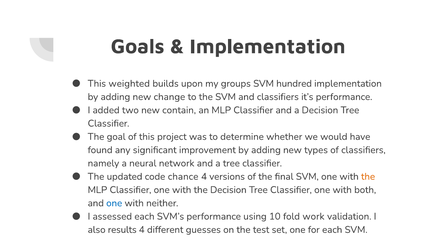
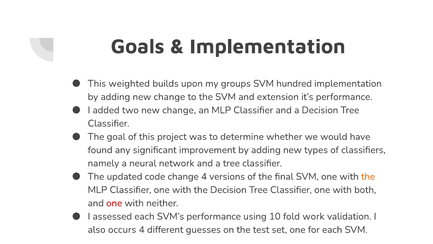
and classifiers: classifiers -> extension
two new contain: contain -> change
code chance: chance -> change
one at (114, 203) colour: blue -> red
results: results -> occurs
